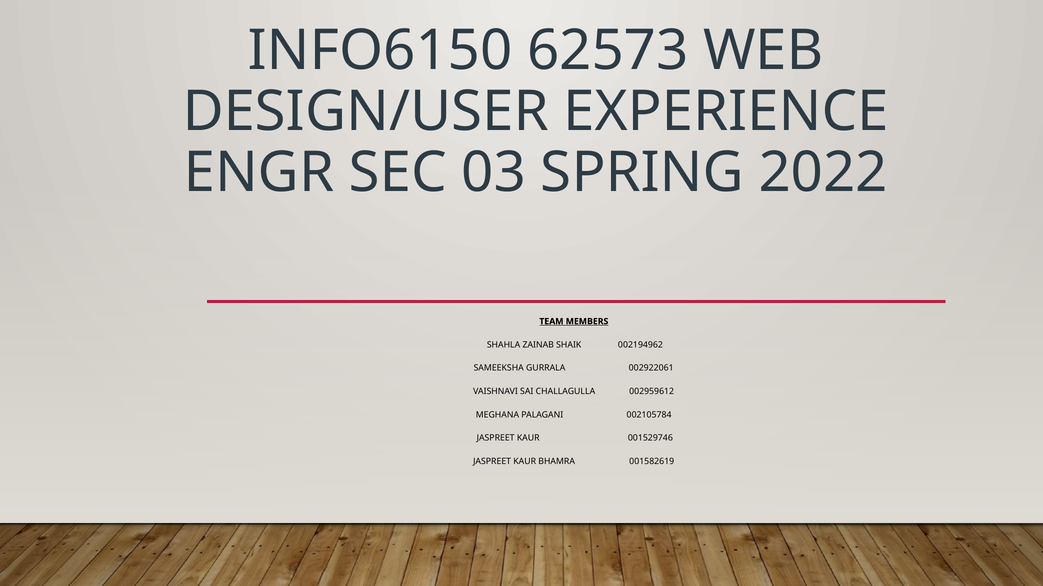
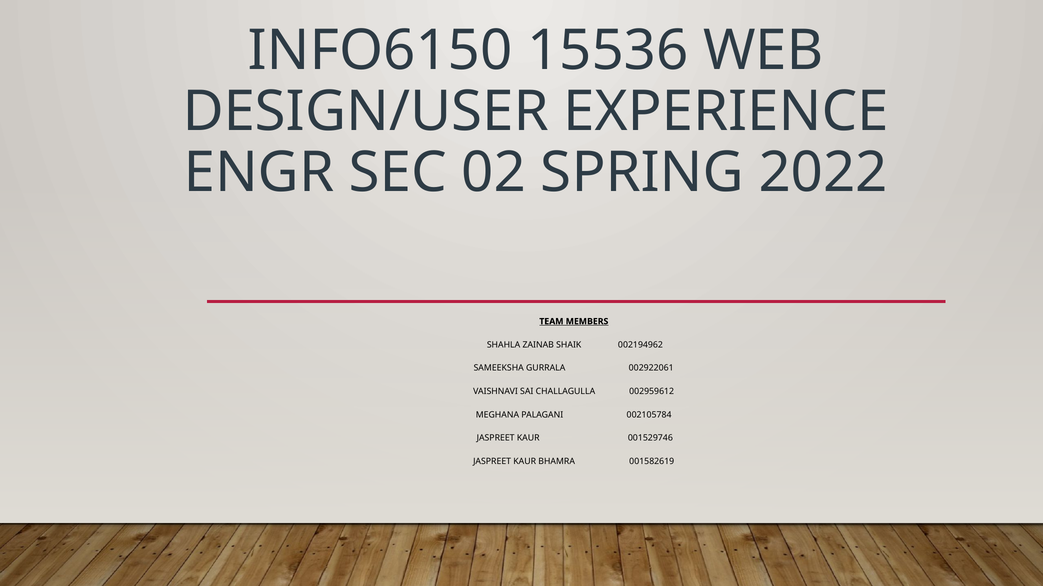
62573: 62573 -> 15536
03: 03 -> 02
